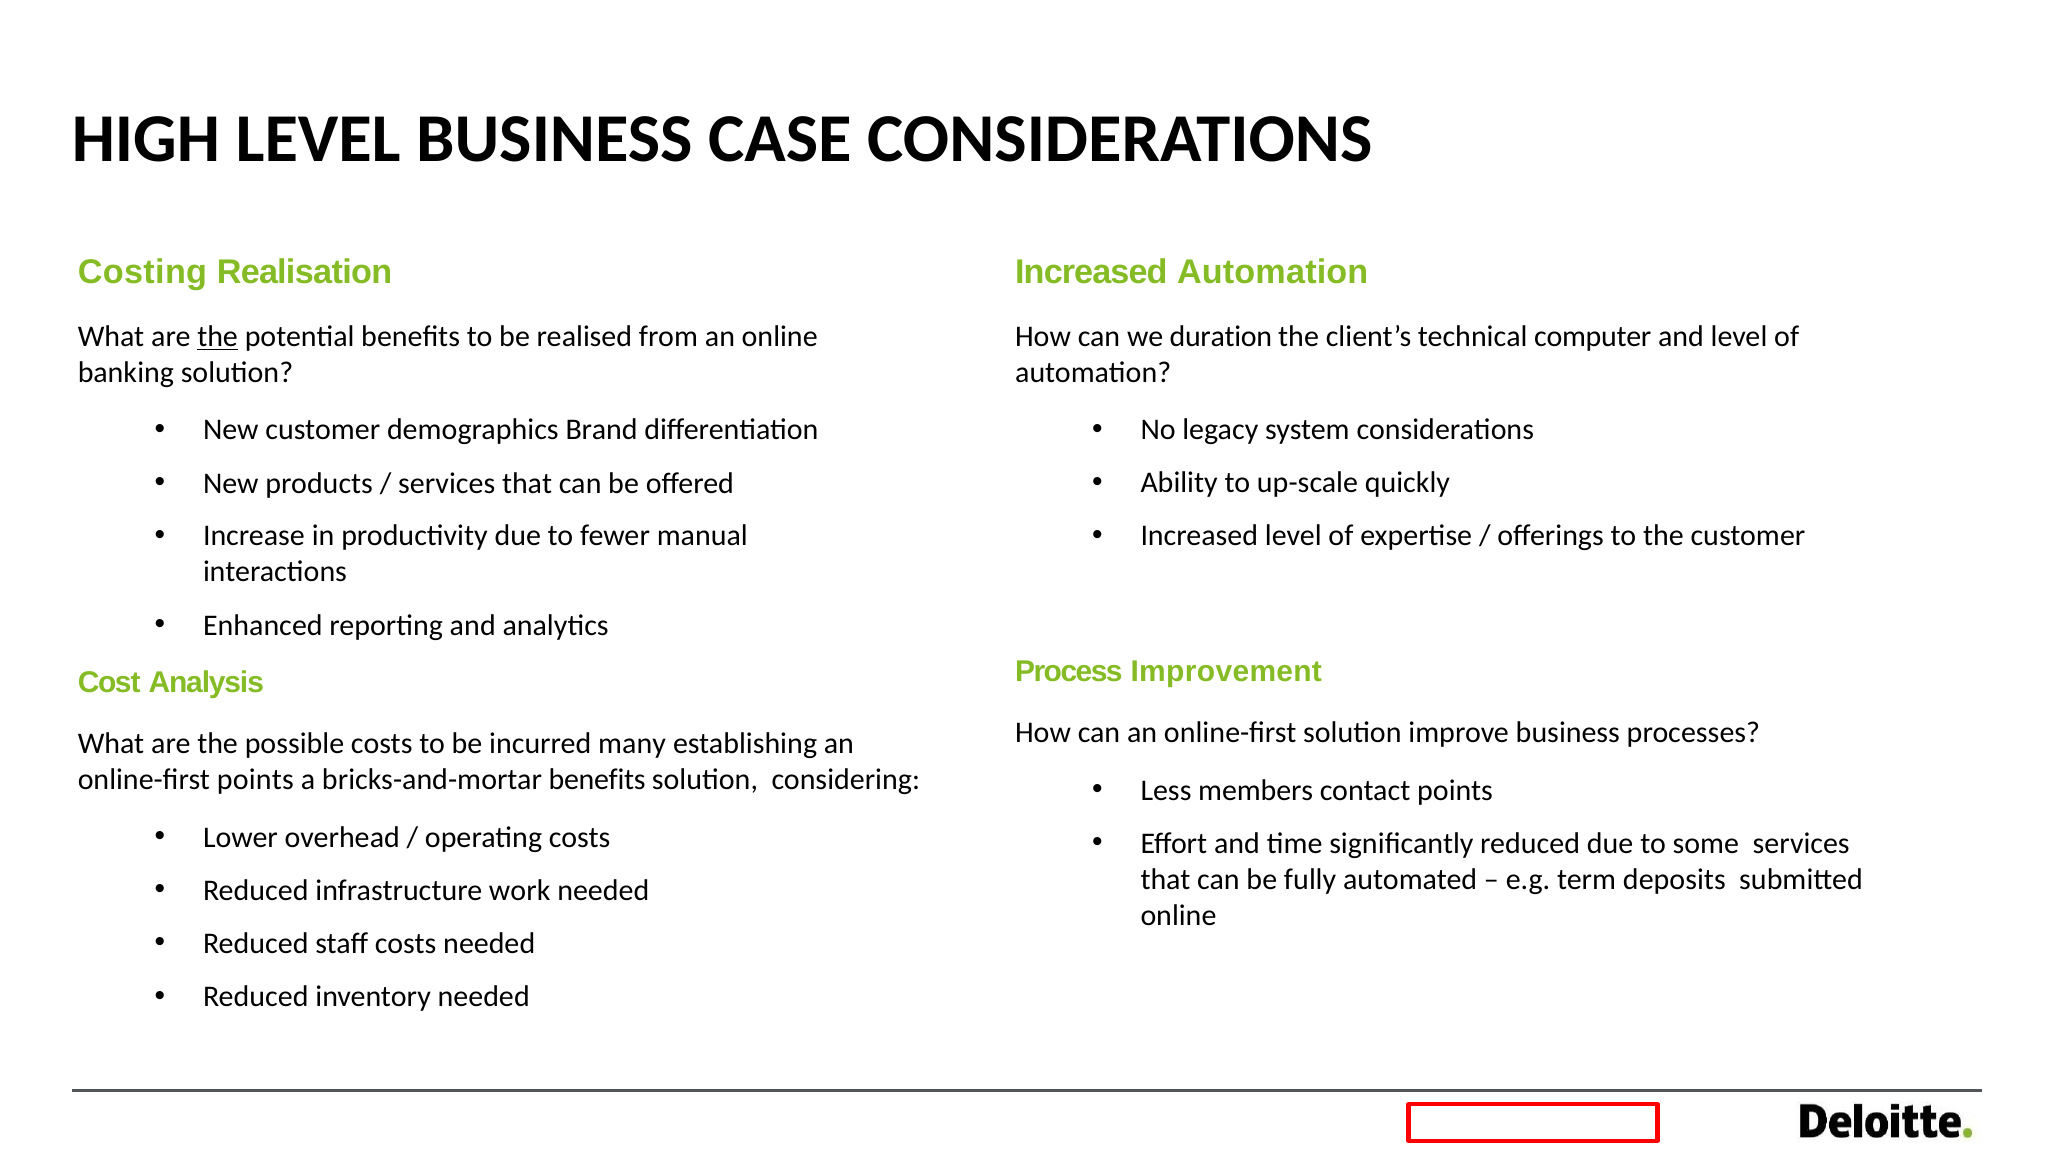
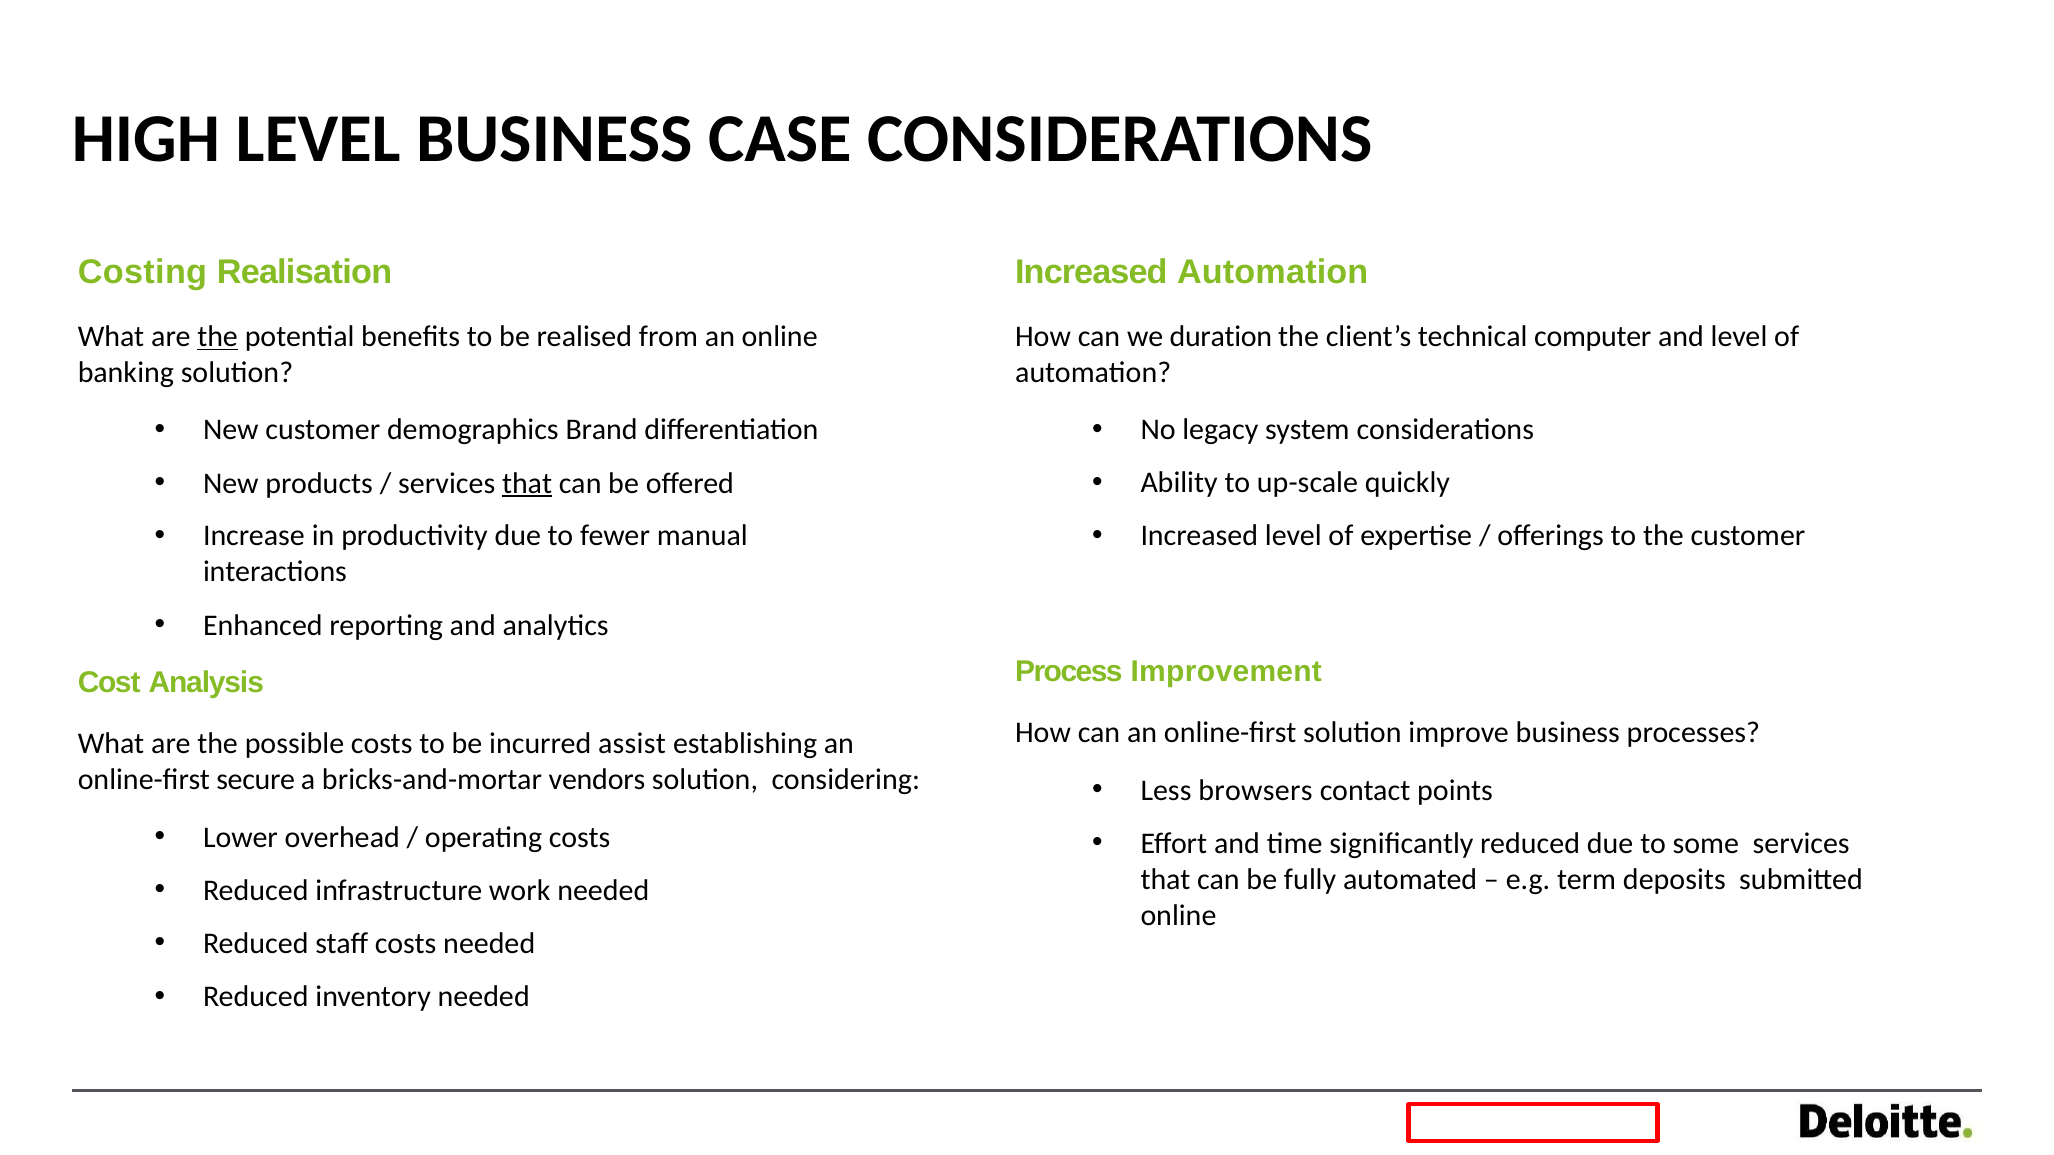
that at (527, 483) underline: none -> present
many: many -> assist
online-first points: points -> secure
bricks-and-mortar benefits: benefits -> vendors
members: members -> browsers
